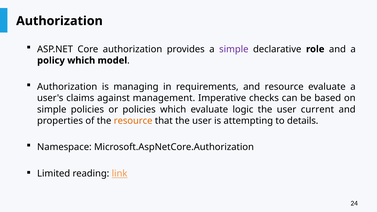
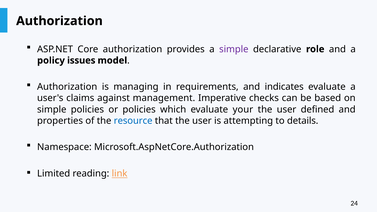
policy which: which -> issues
and resource: resource -> indicates
logic: logic -> your
current: current -> defined
resource at (133, 121) colour: orange -> blue
